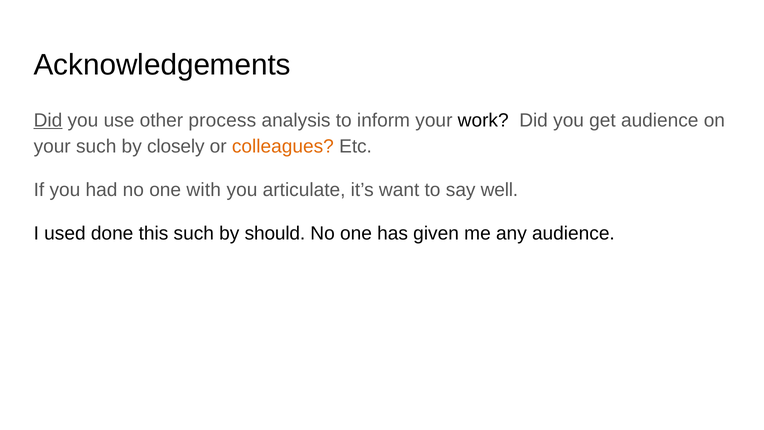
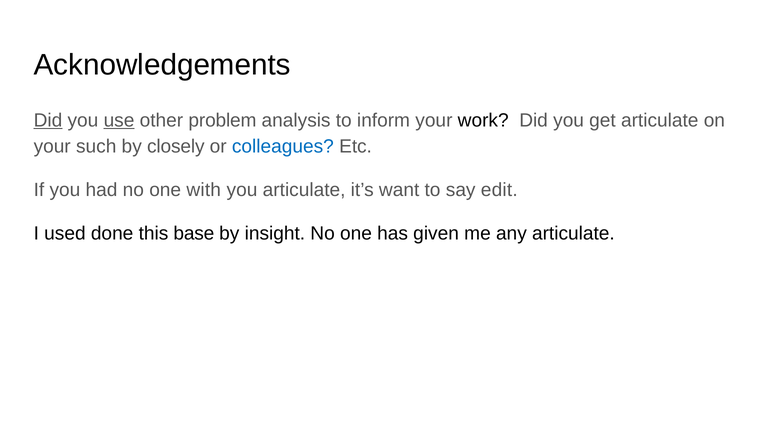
use underline: none -> present
process: process -> problem
get audience: audience -> articulate
colleagues colour: orange -> blue
well: well -> edit
this such: such -> base
should: should -> insight
any audience: audience -> articulate
